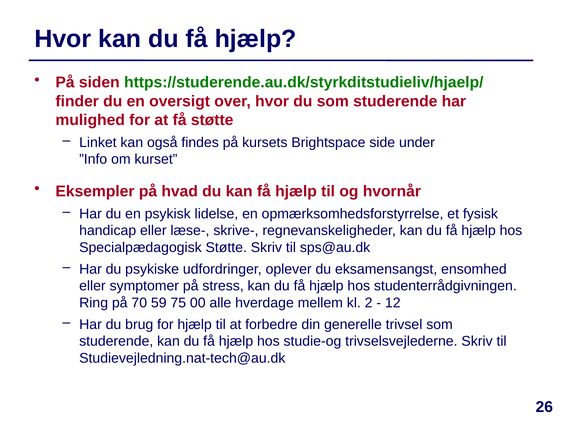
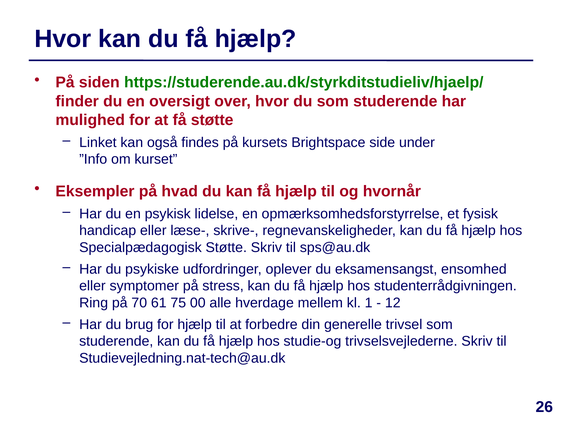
59: 59 -> 61
2: 2 -> 1
